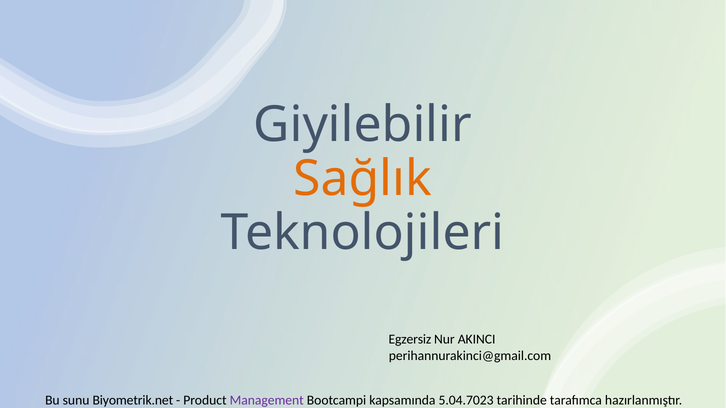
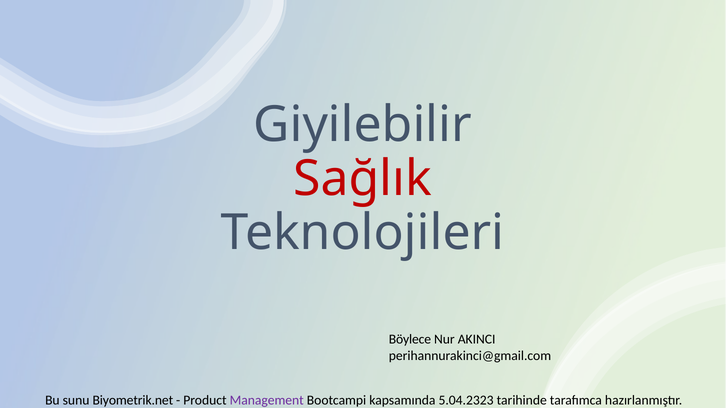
Sağlık colour: orange -> red
Egzersiz: Egzersiz -> Böylece
5.04.7023: 5.04.7023 -> 5.04.2323
